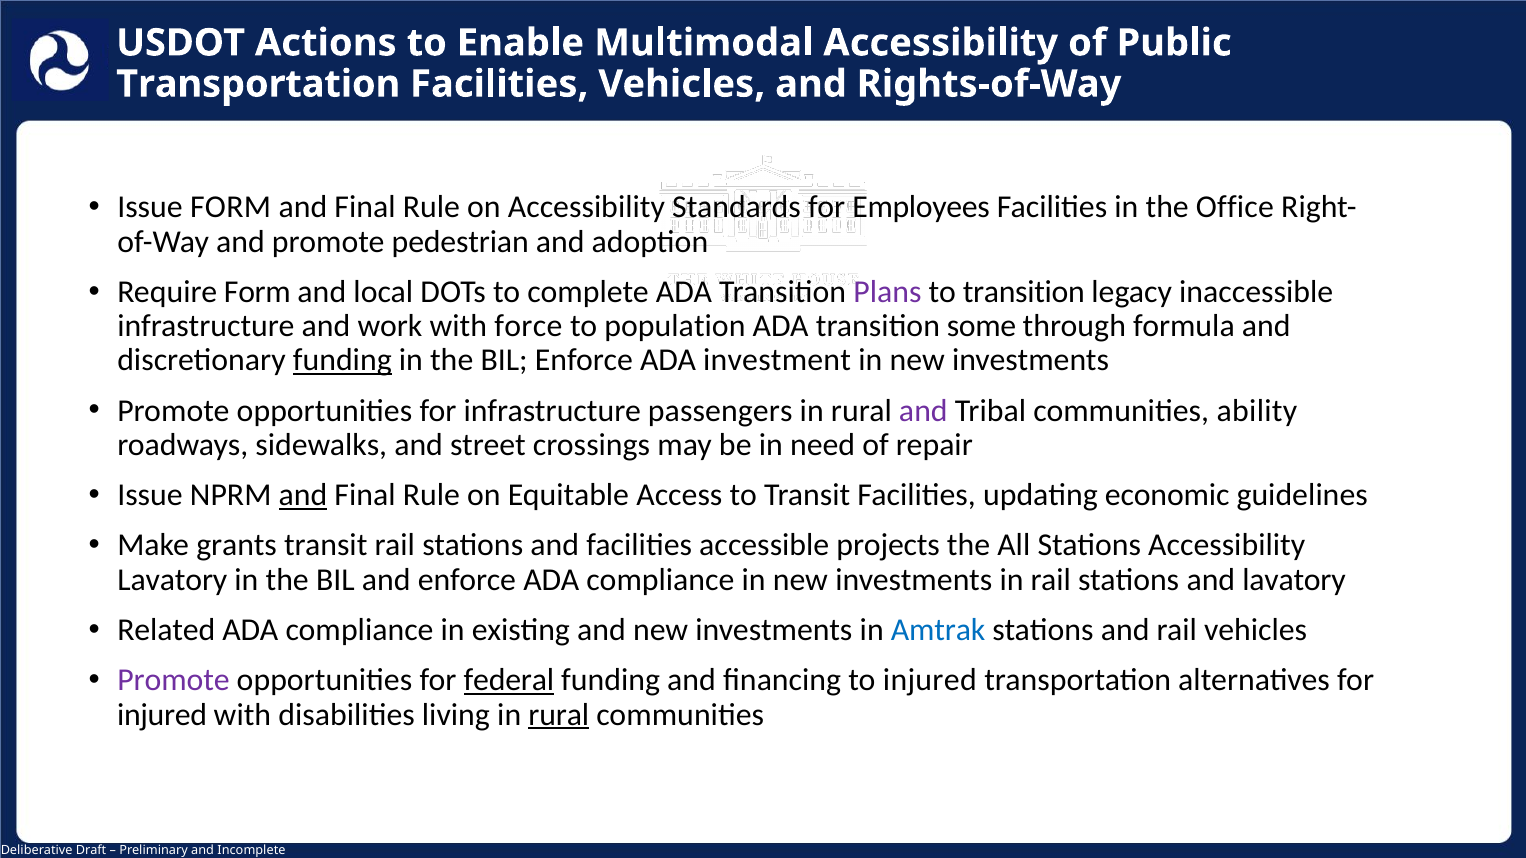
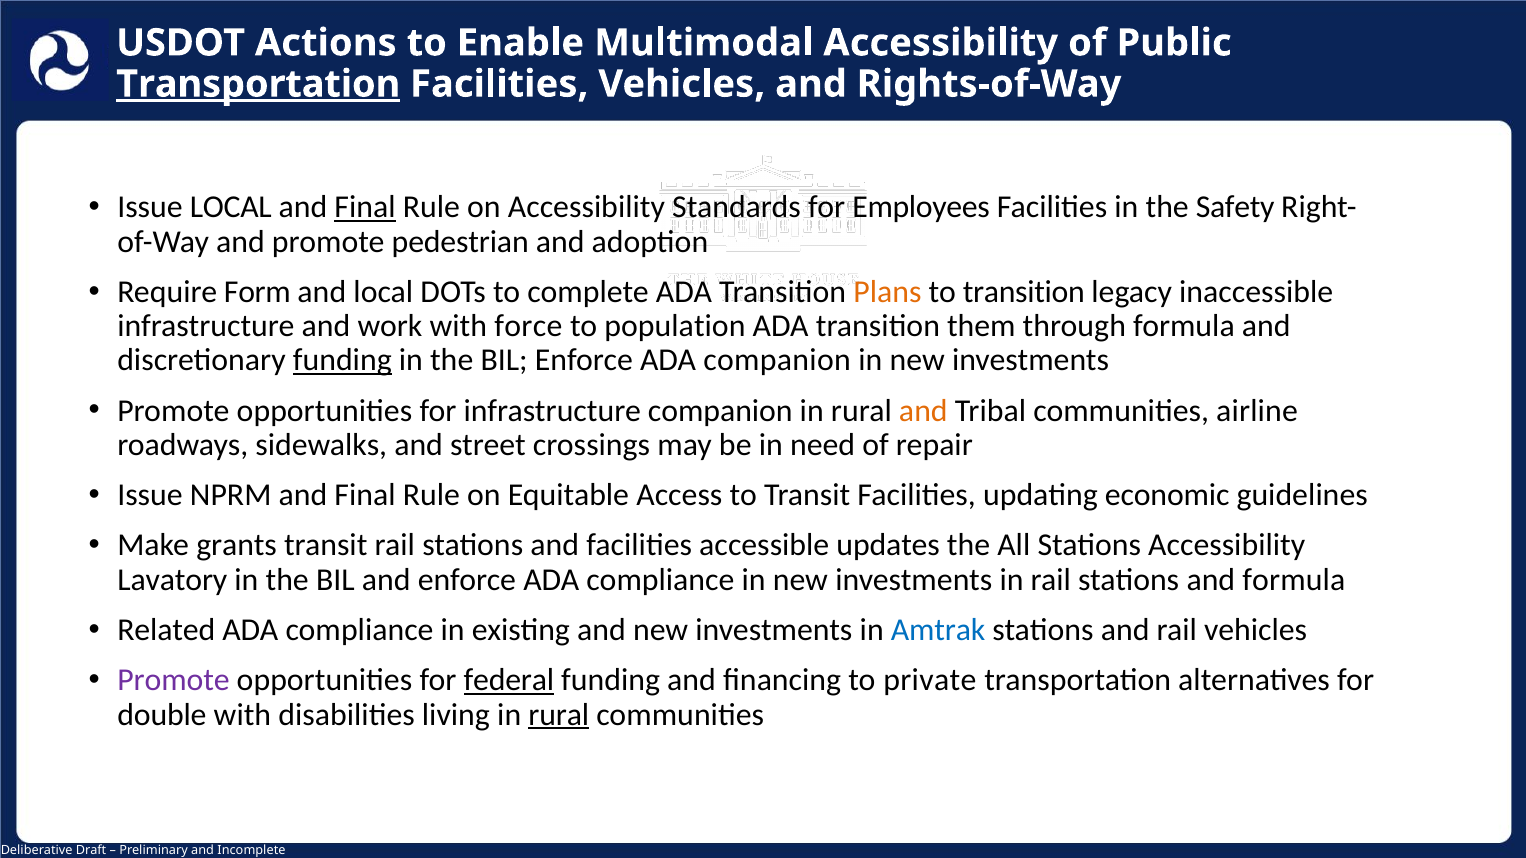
Transportation at (258, 84) underline: none -> present
Issue FORM: FORM -> LOCAL
Final at (365, 207) underline: none -> present
Office: Office -> Safety
Plans colour: purple -> orange
some: some -> them
ADA investment: investment -> companion
infrastructure passengers: passengers -> companion
and at (923, 411) colour: purple -> orange
ability: ability -> airline
and at (303, 495) underline: present -> none
projects: projects -> updates
and lavatory: lavatory -> formula
to injured: injured -> private
injured at (162, 715): injured -> double
